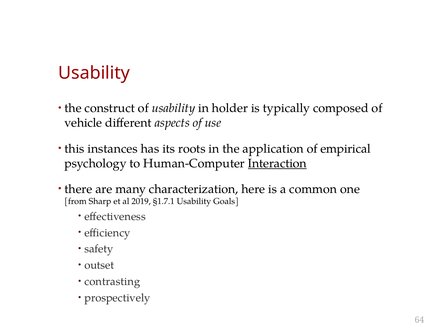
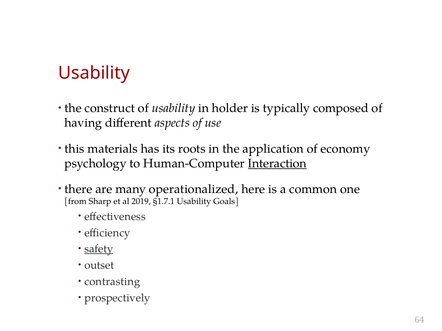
vehicle: vehicle -> having
instances: instances -> materials
empirical: empirical -> economy
characterization: characterization -> operationalized
safety underline: none -> present
